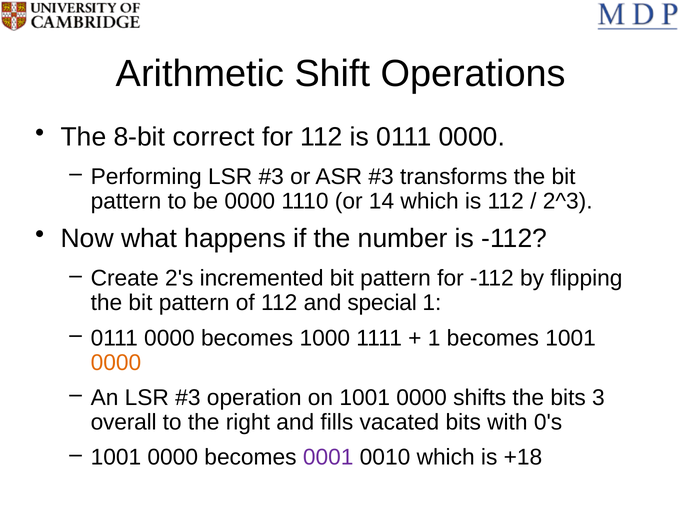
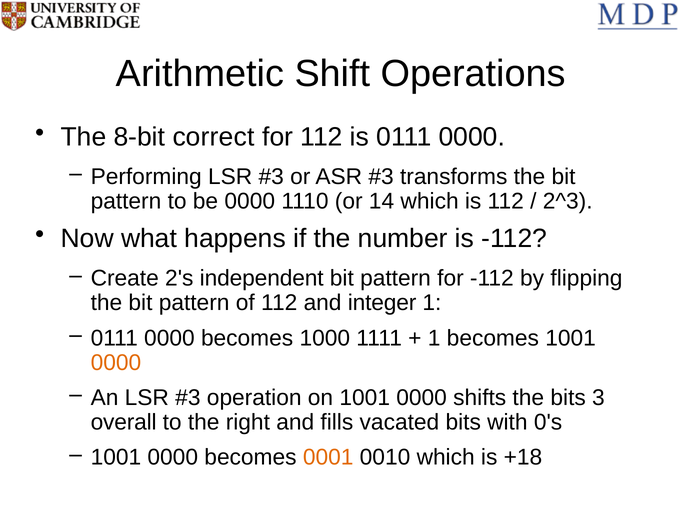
incremented: incremented -> independent
special: special -> integer
0001 colour: purple -> orange
